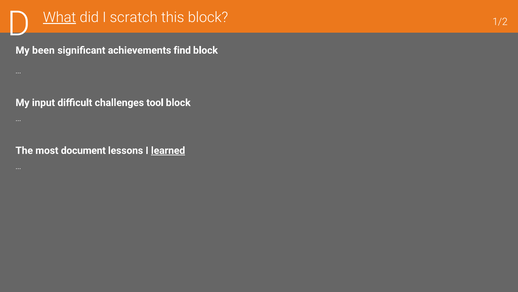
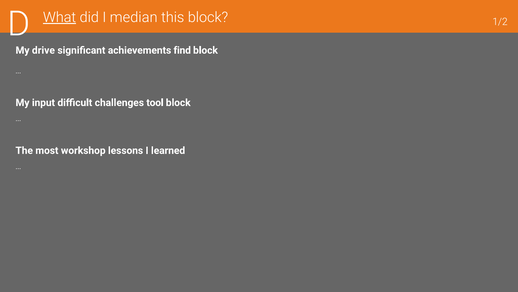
scratch: scratch -> median
been: been -> drive
document: document -> workshop
learned underline: present -> none
